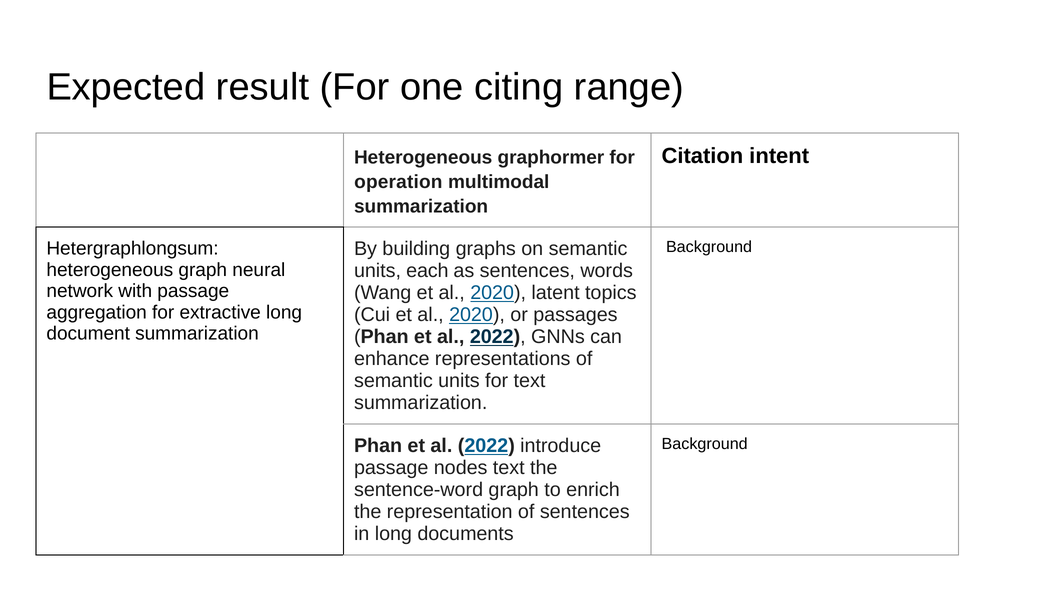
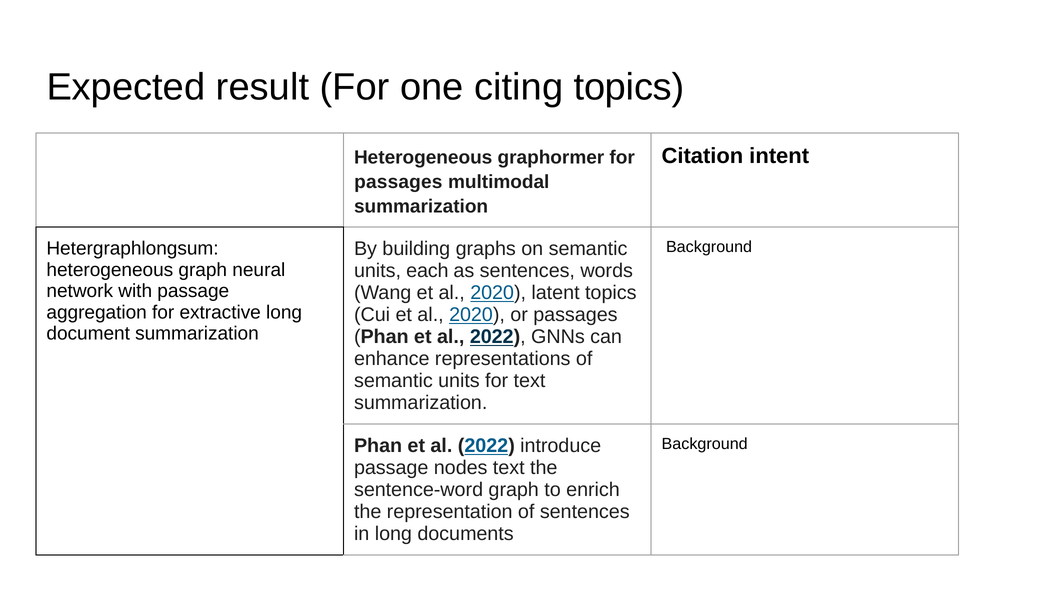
citing range: range -> topics
operation at (398, 182): operation -> passages
